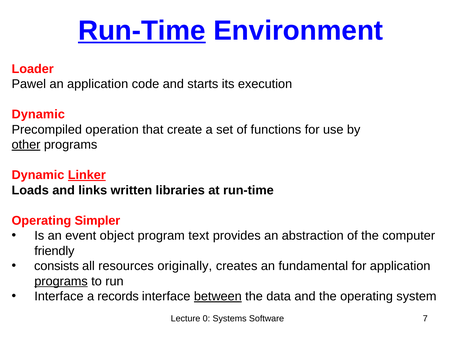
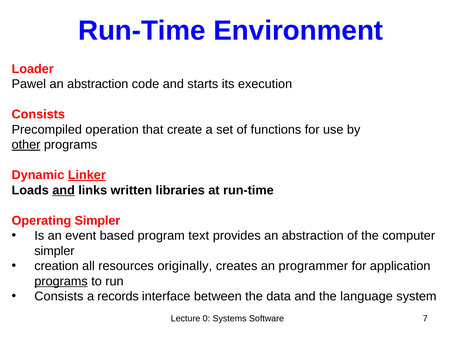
Run-Time at (142, 31) underline: present -> none
application at (98, 84): application -> abstraction
Dynamic at (38, 115): Dynamic -> Consists
and at (64, 190) underline: none -> present
object: object -> based
friendly at (54, 251): friendly -> simpler
consists: consists -> creation
fundamental: fundamental -> programmer
Interface at (59, 297): Interface -> Consists
between underline: present -> none
the operating: operating -> language
